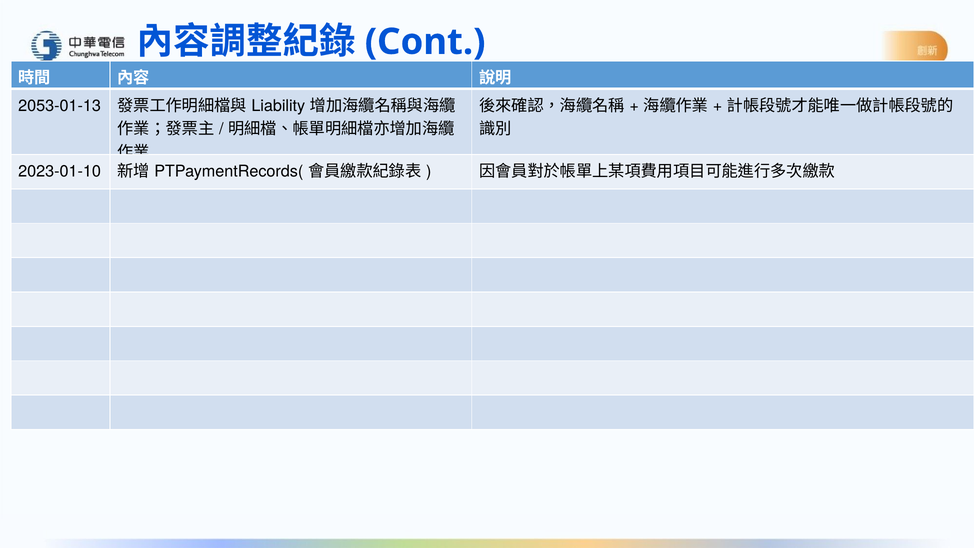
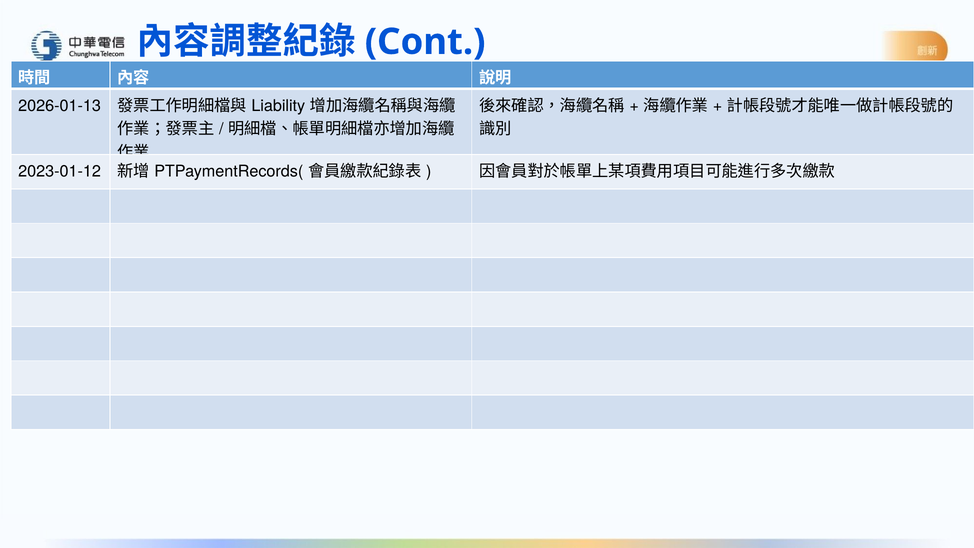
2053-01-13: 2053-01-13 -> 2026-01-13
2023-01-10: 2023-01-10 -> 2023-01-12
